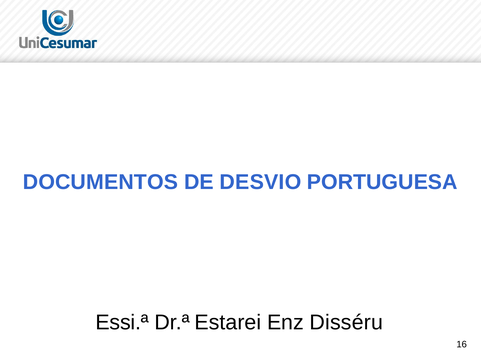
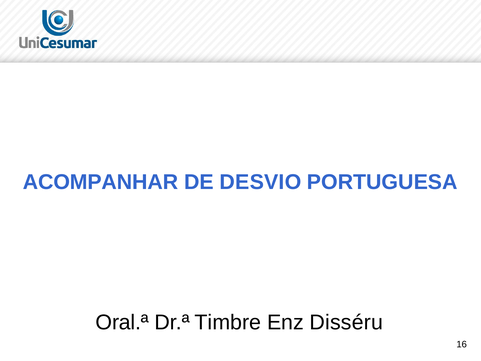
DOCUMENTOS: DOCUMENTOS -> ACOMPANHAR
Essi.ª: Essi.ª -> Oral.ª
Estarei: Estarei -> Timbre
